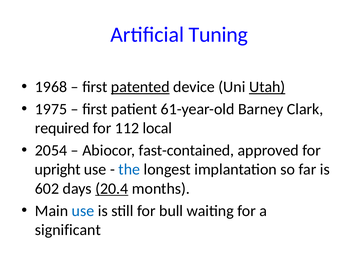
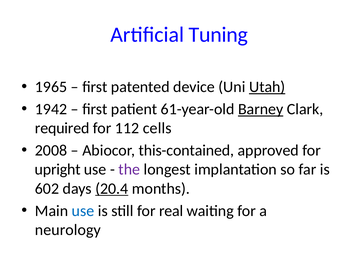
1968: 1968 -> 1965
patented underline: present -> none
1975: 1975 -> 1942
Barney underline: none -> present
local: local -> cells
2054: 2054 -> 2008
fast-contained: fast-contained -> this-contained
the colour: blue -> purple
bull: bull -> real
significant: significant -> neurology
